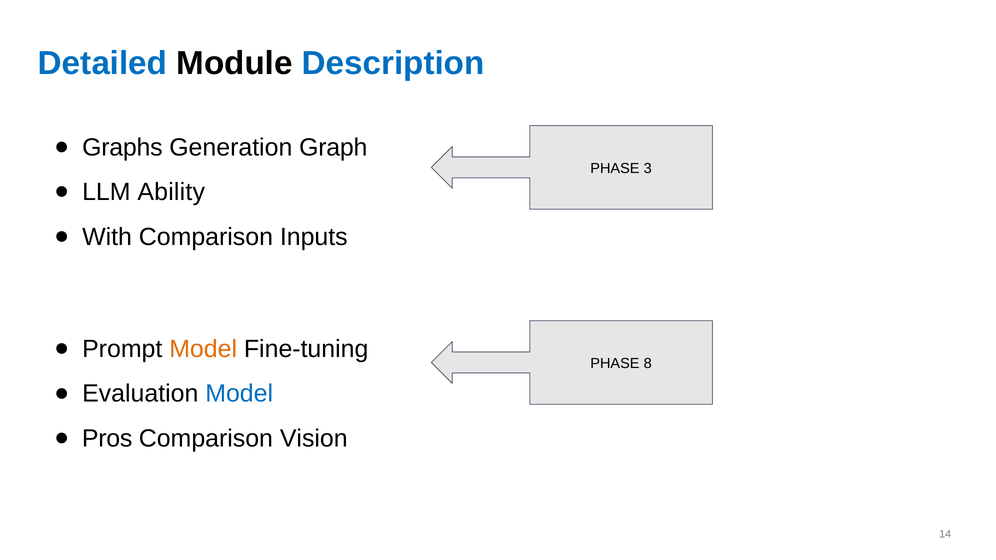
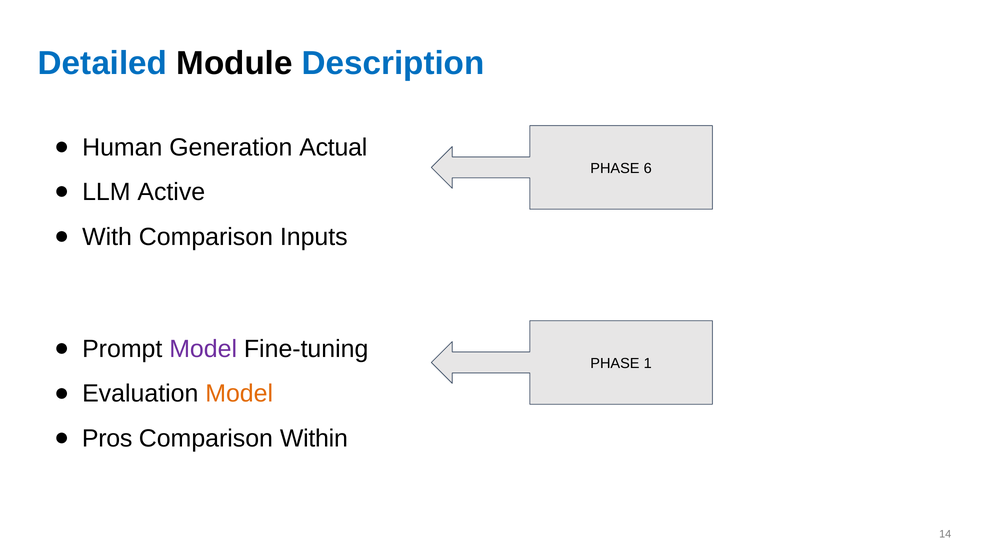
Graphs: Graphs -> Human
Graph: Graph -> Actual
3: 3 -> 6
Ability: Ability -> Active
Model at (203, 349) colour: orange -> purple
8: 8 -> 1
Model at (239, 394) colour: blue -> orange
Vision: Vision -> Within
